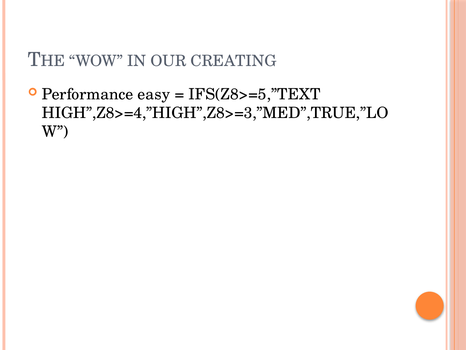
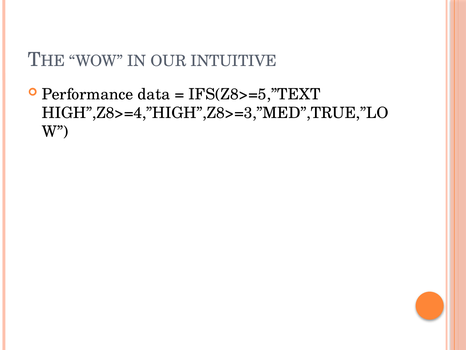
CREATING: CREATING -> INTUITIVE
easy: easy -> data
